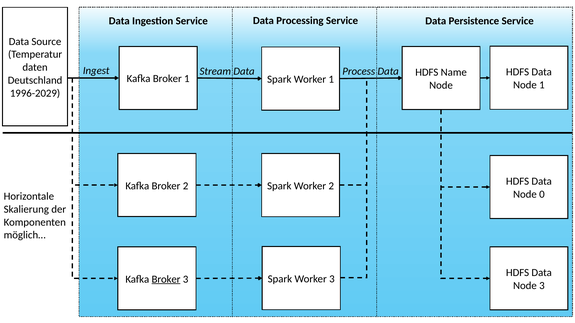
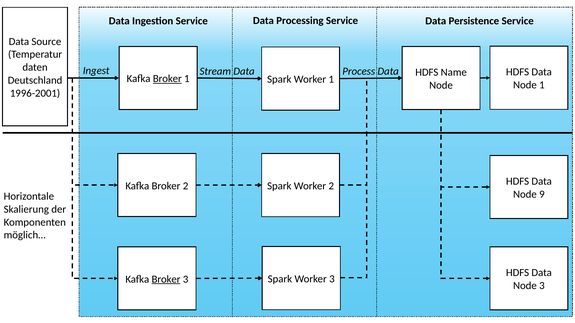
Broker at (167, 79) underline: none -> present
1996-2029: 1996-2029 -> 1996-2001
0: 0 -> 9
